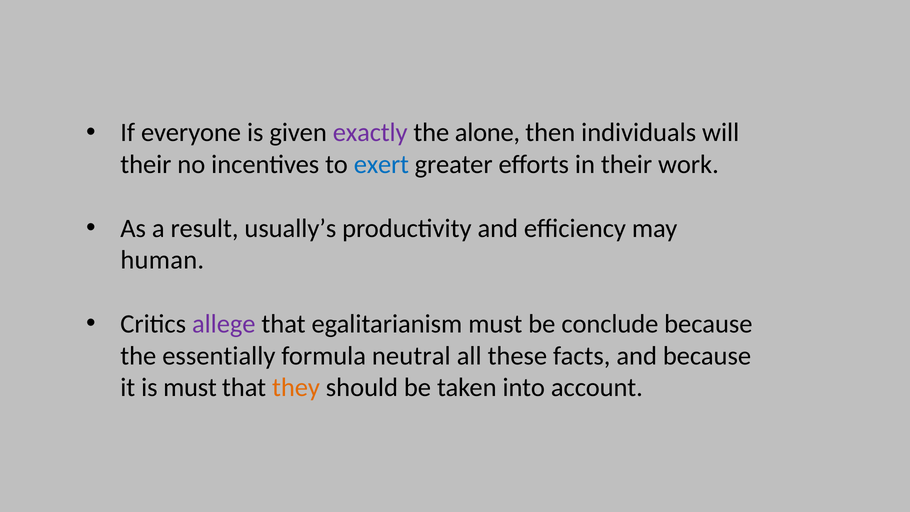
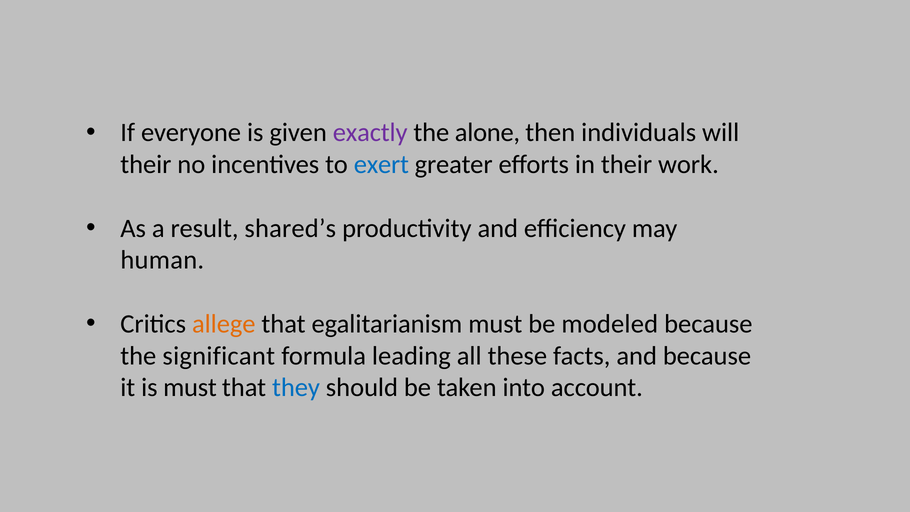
usually’s: usually’s -> shared’s
allege colour: purple -> orange
conclude: conclude -> modeled
essentially: essentially -> significant
neutral: neutral -> leading
they colour: orange -> blue
